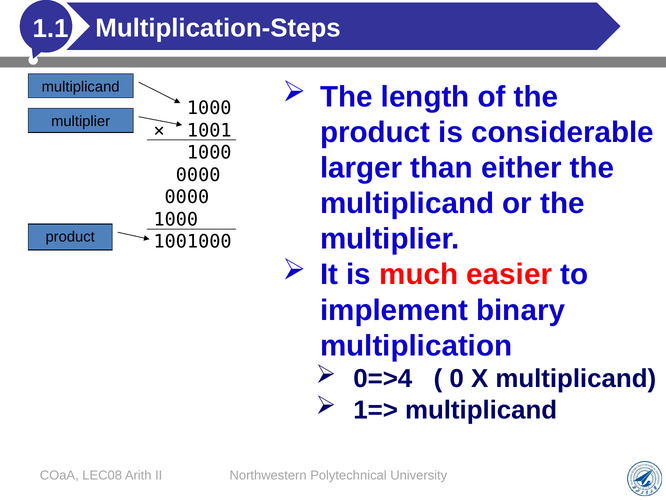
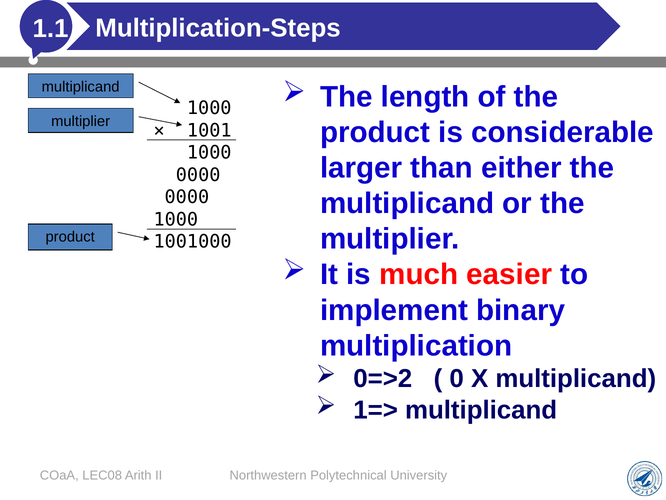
0=>4: 0=>4 -> 0=>2
